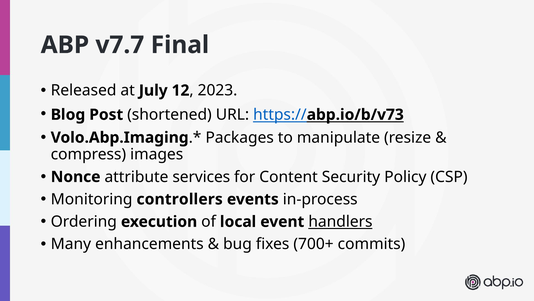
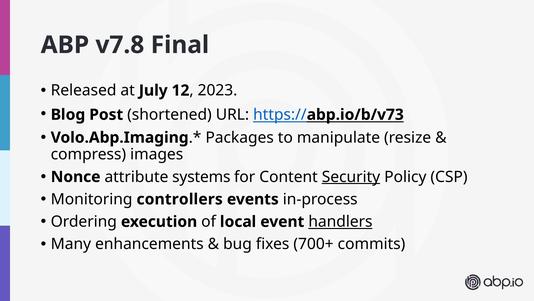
v7.7: v7.7 -> v7.8
services: services -> systems
Security underline: none -> present
